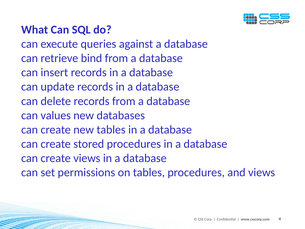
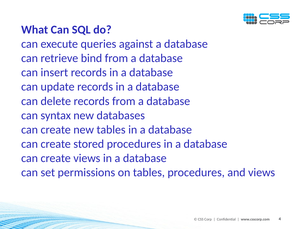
values: values -> syntax
